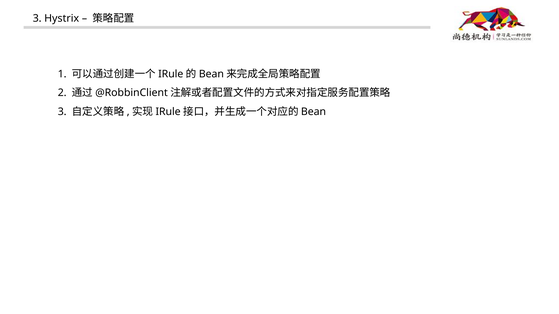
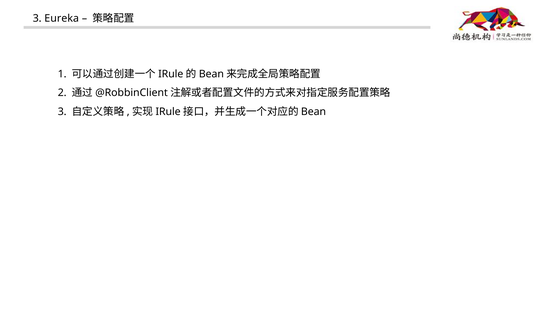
Hystrix: Hystrix -> Eureka
